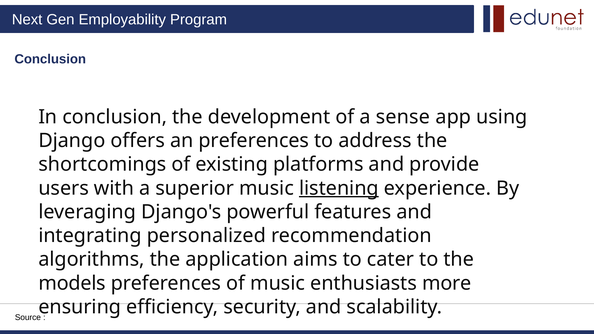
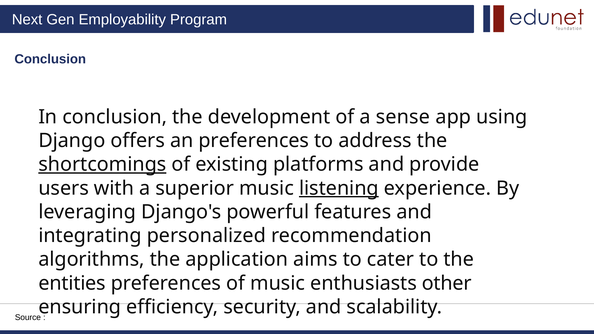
shortcomings underline: none -> present
models: models -> entities
more: more -> other
